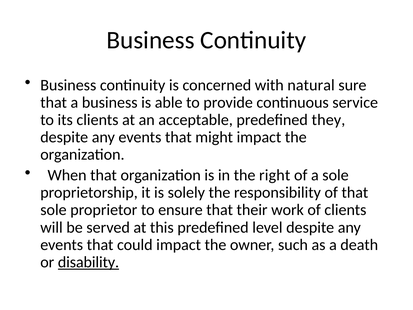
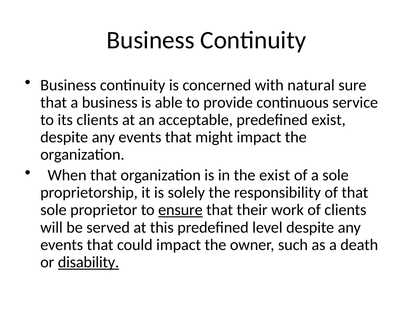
predefined they: they -> exist
the right: right -> exist
ensure underline: none -> present
